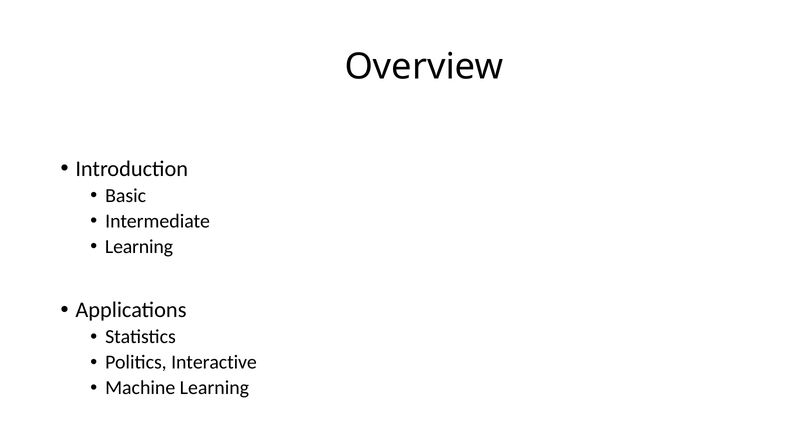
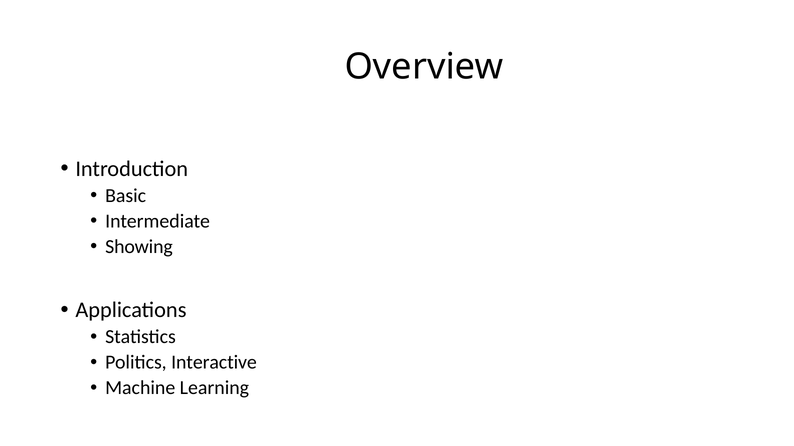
Learning at (139, 247): Learning -> Showing
